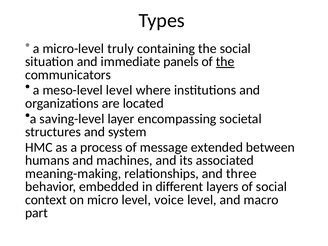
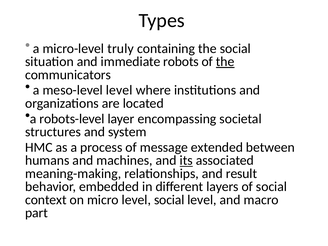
panels: panels -> robots
saving-level: saving-level -> robots-level
its underline: none -> present
three: three -> result
level voice: voice -> social
